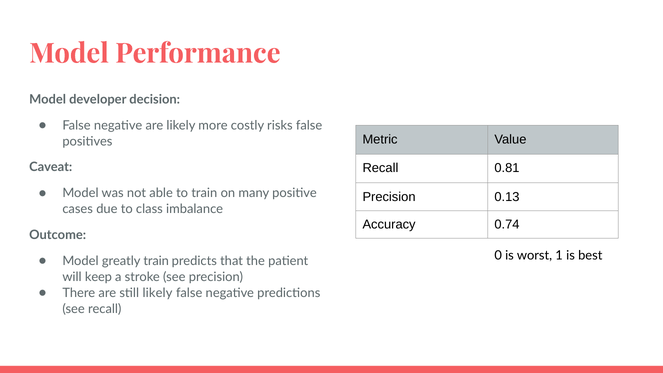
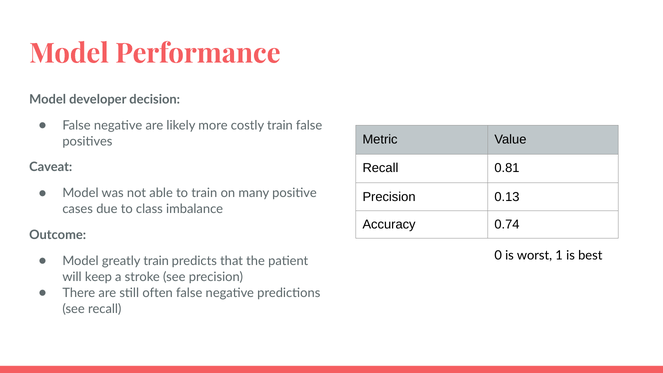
costly risks: risks -> train
still likely: likely -> often
